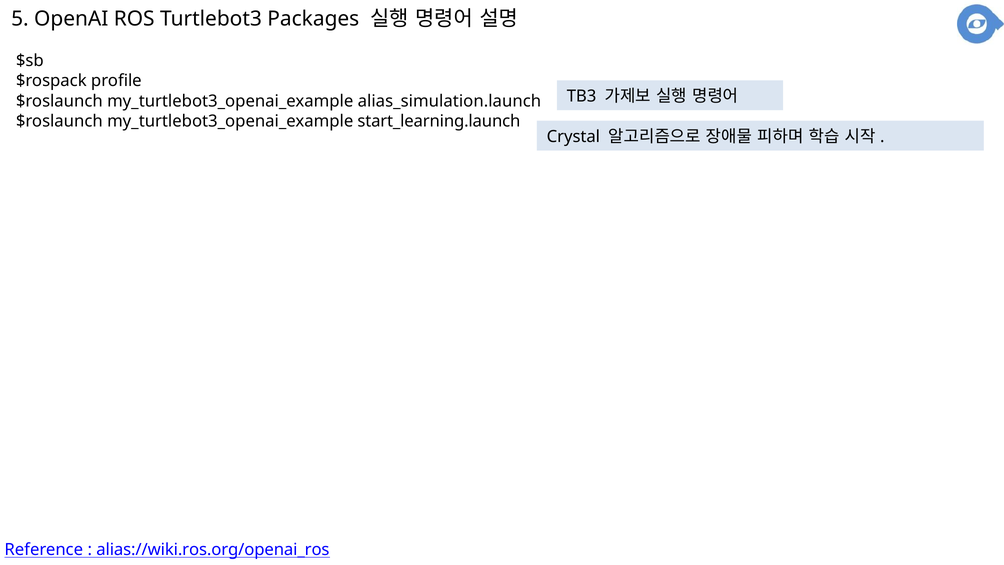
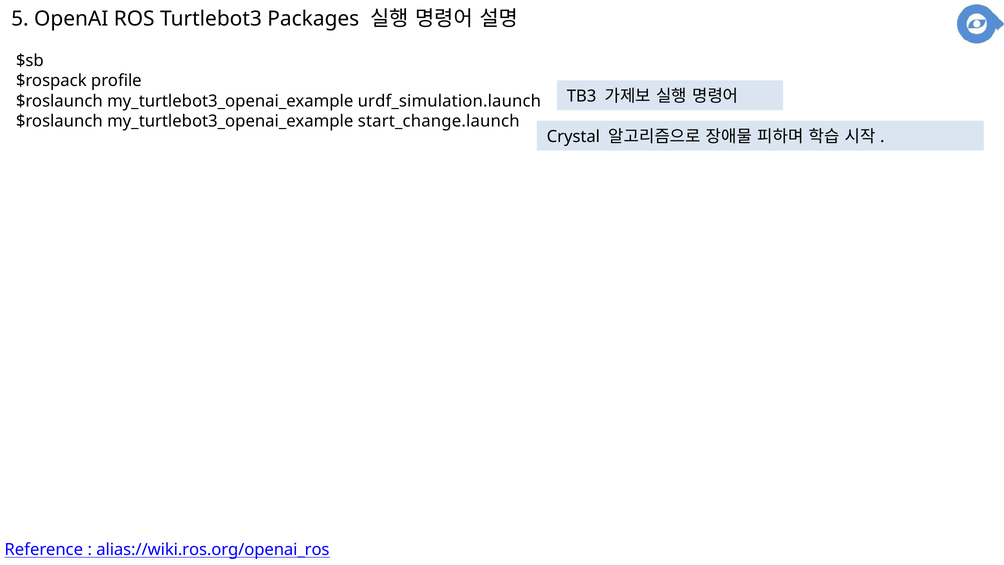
alias_simulation.launch: alias_simulation.launch -> urdf_simulation.launch
start_learning.launch: start_learning.launch -> start_change.launch
